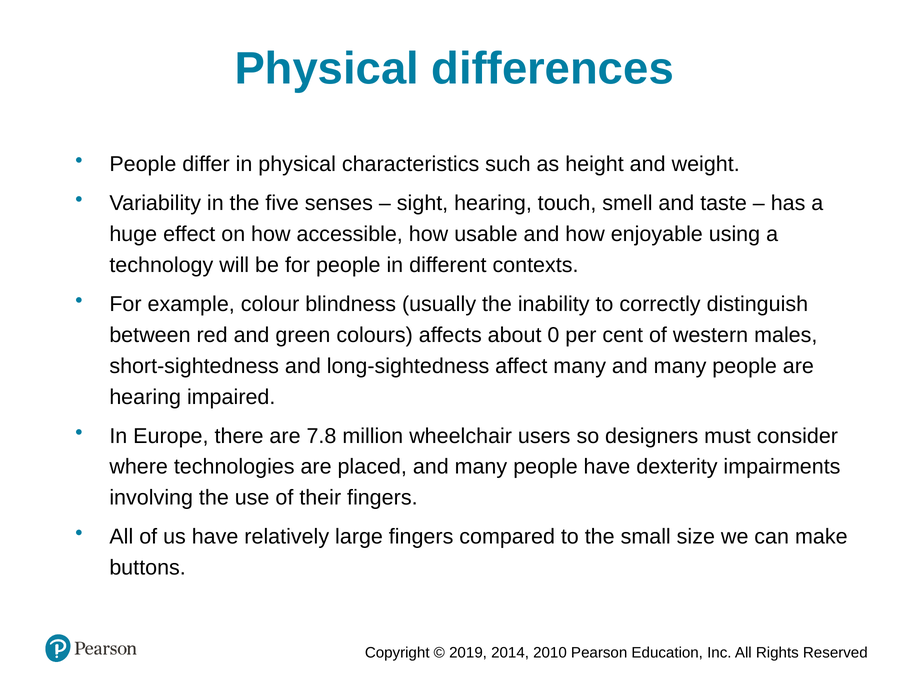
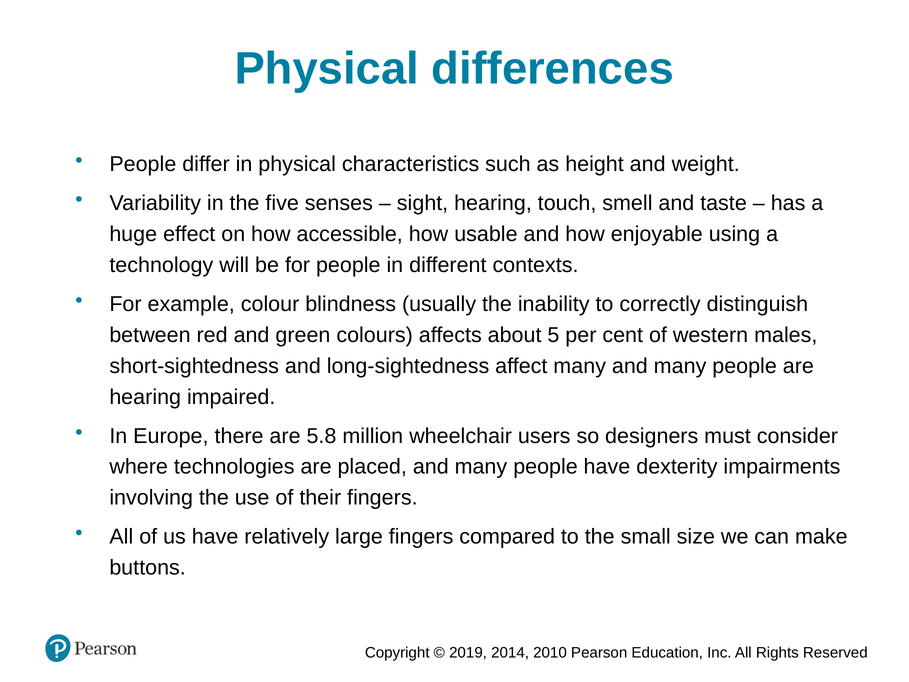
0: 0 -> 5
7.8: 7.8 -> 5.8
